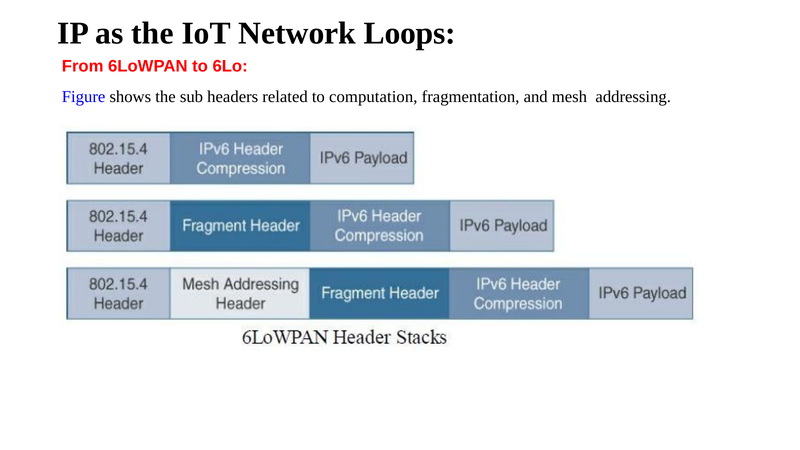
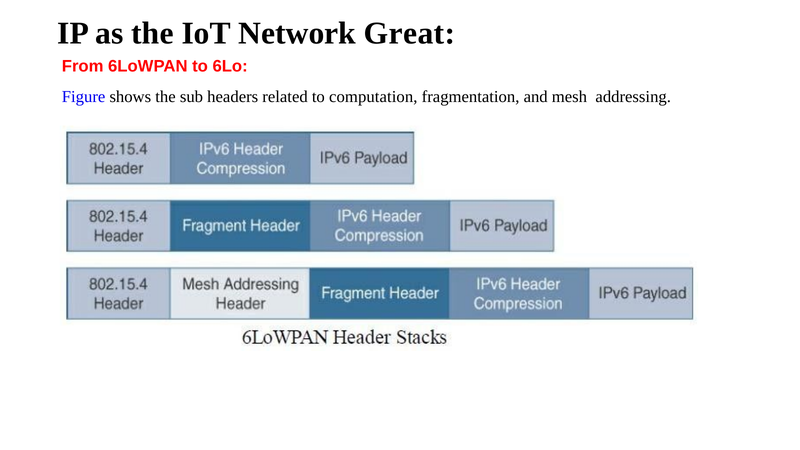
Loops: Loops -> Great
